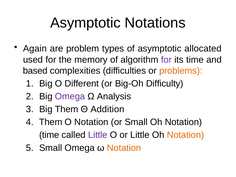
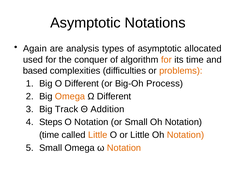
problem: problem -> analysis
memory: memory -> conquer
for at (166, 60) colour: purple -> orange
Difficulty: Difficulty -> Process
Omega at (70, 96) colour: purple -> orange
Ω Analysis: Analysis -> Different
Big Them: Them -> Track
Them at (51, 122): Them -> Steps
Little at (98, 135) colour: purple -> orange
